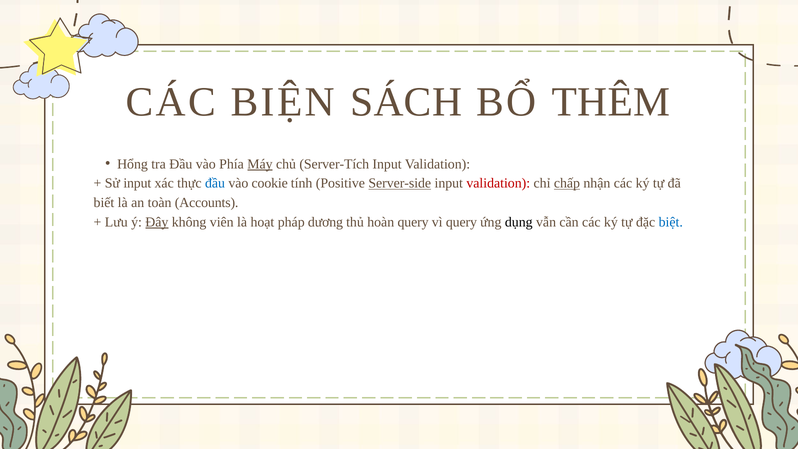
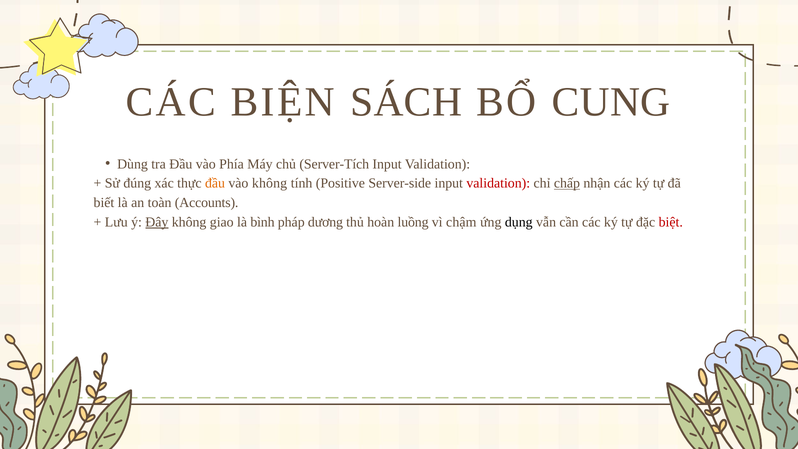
THÊM: THÊM -> CUNG
Hổng: Hổng -> Dùng
Máy underline: present -> none
Sử input: input -> đúng
đầu at (215, 183) colour: blue -> orange
vào cookie: cookie -> không
Server-side underline: present -> none
viên: viên -> giao
hoạt: hoạt -> bình
hoàn query: query -> luồng
vì query: query -> chậm
biệt colour: blue -> red
